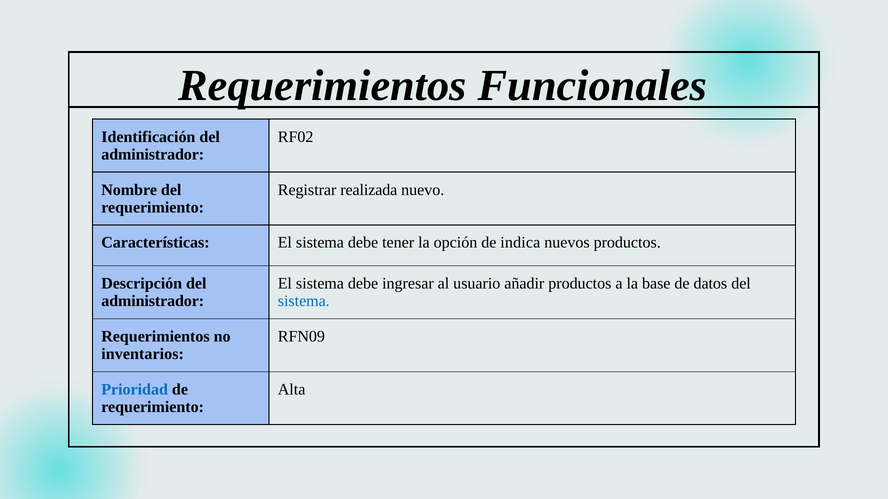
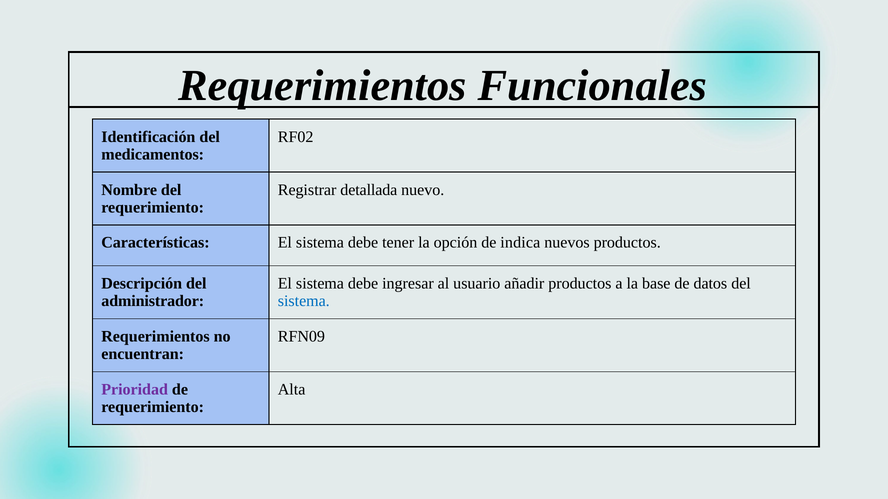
administrador at (153, 155): administrador -> medicamentos
realizada: realizada -> detallada
inventarios: inventarios -> encuentran
Prioridad colour: blue -> purple
